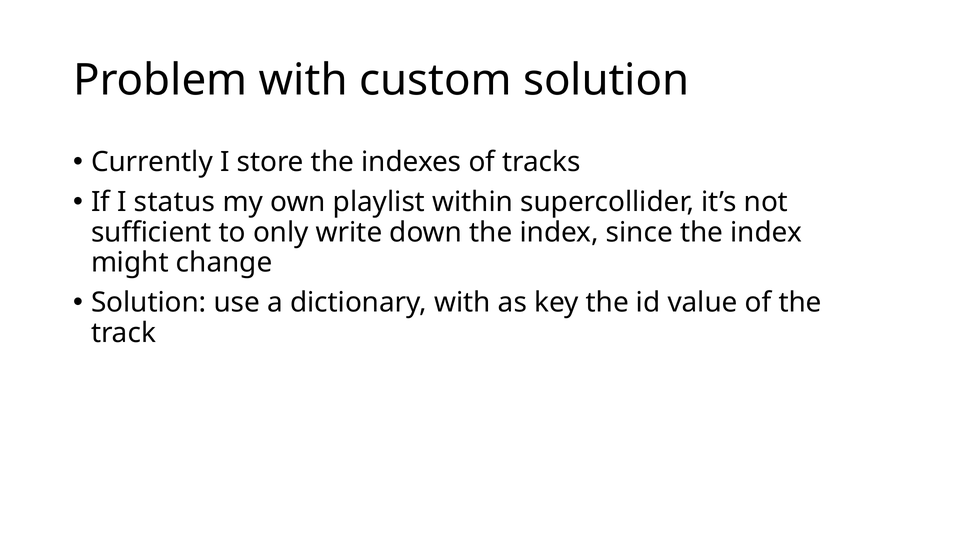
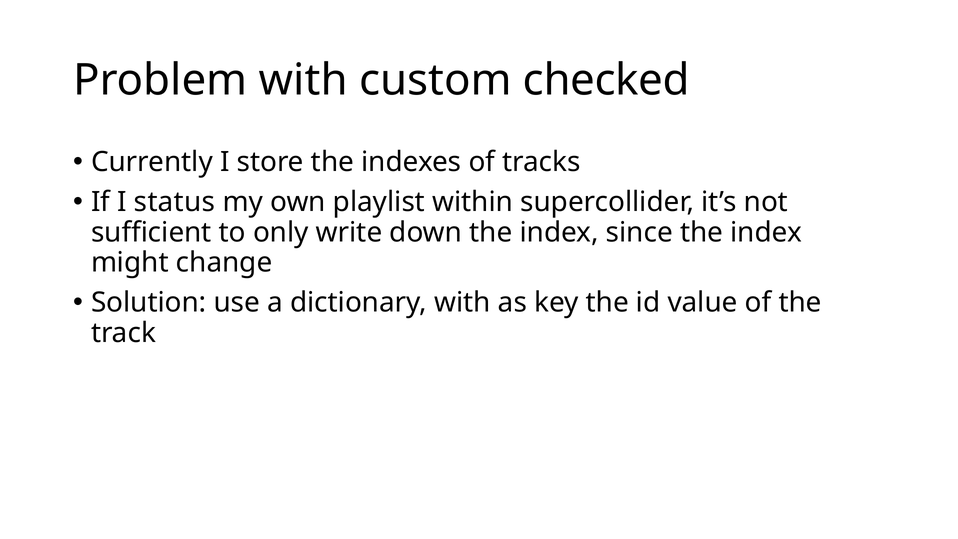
custom solution: solution -> checked
